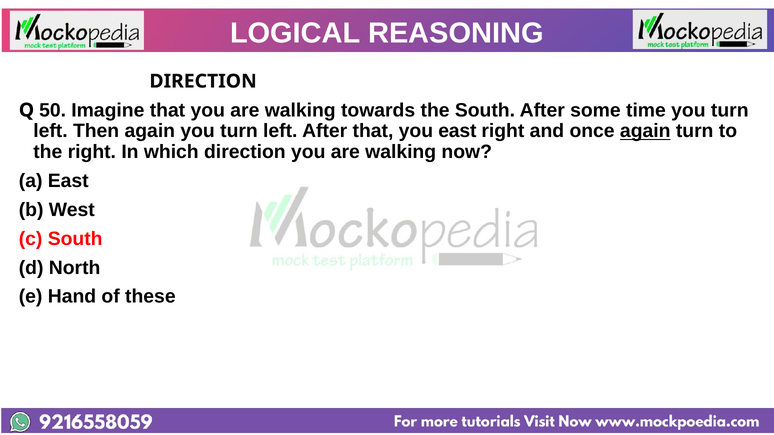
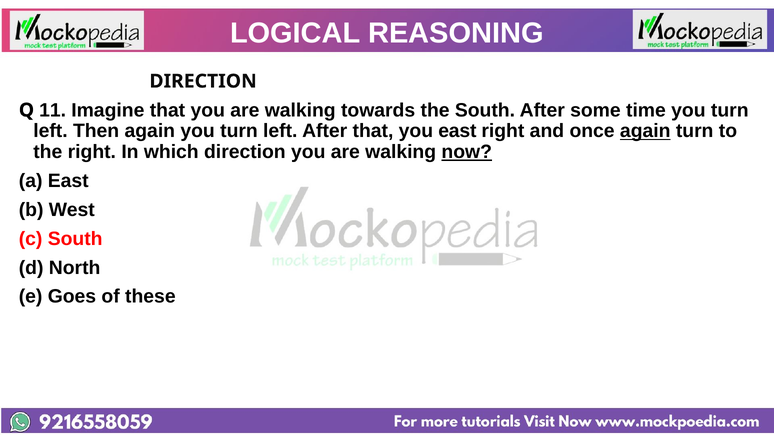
50: 50 -> 11
now underline: none -> present
Hand: Hand -> Goes
